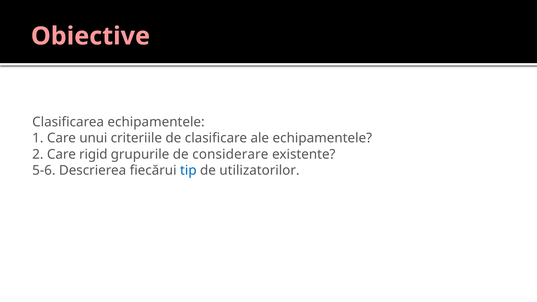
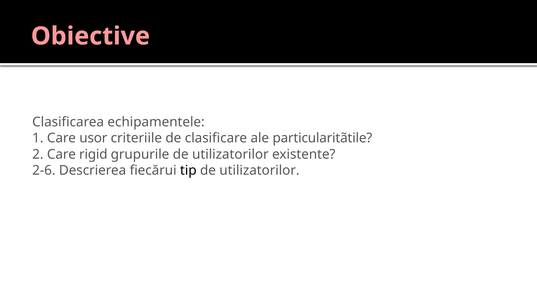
unui: unui -> usor
ale echipamentele: echipamentele -> particularitãtile
grupurile de considerare: considerare -> utilizatorilor
5-6: 5-6 -> 2-6
tip colour: blue -> black
